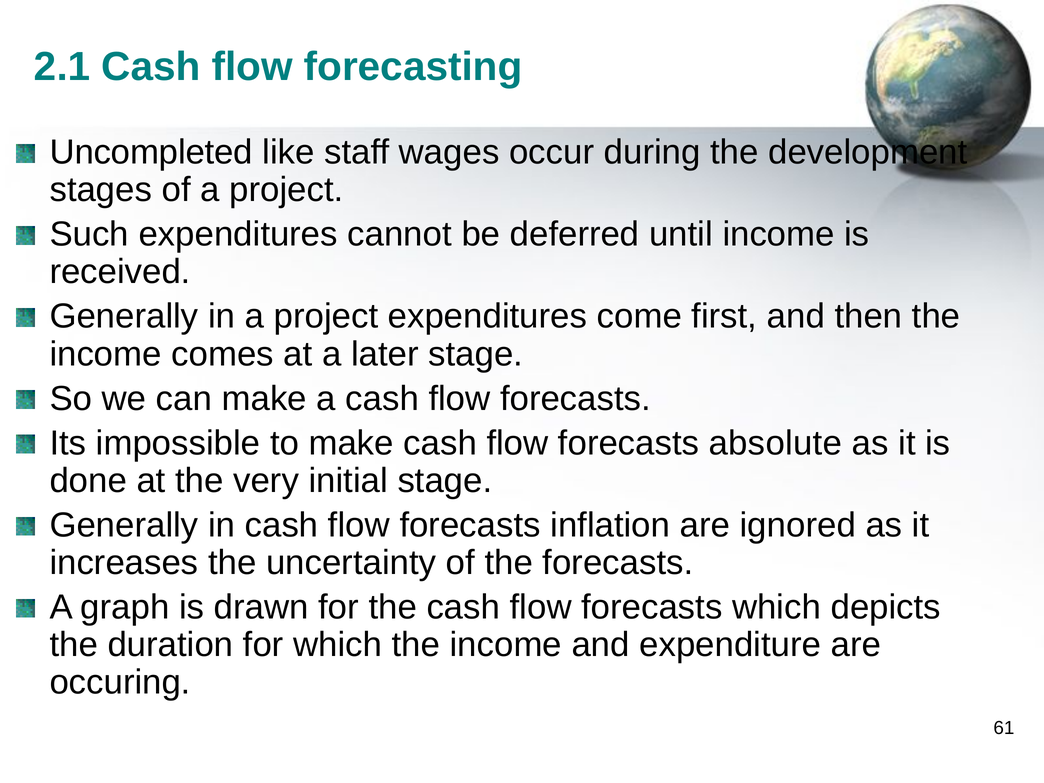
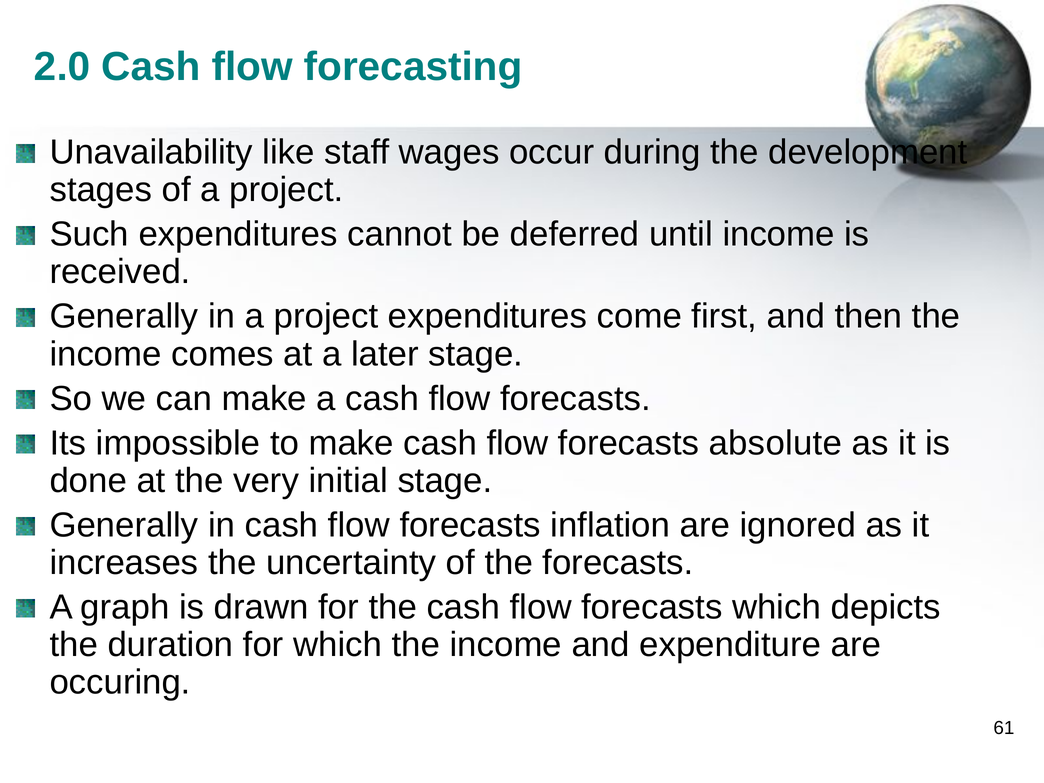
2.1: 2.1 -> 2.0
Uncompleted: Uncompleted -> Unavailability
